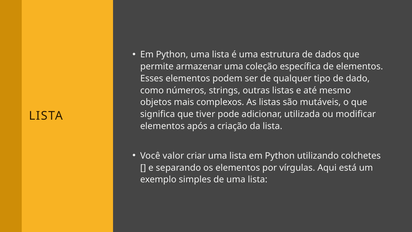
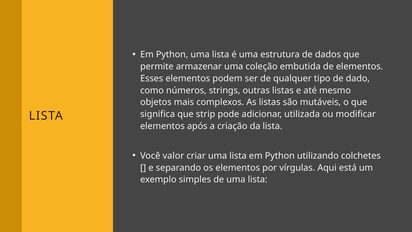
específica: específica -> embutida
tiver: tiver -> strip
